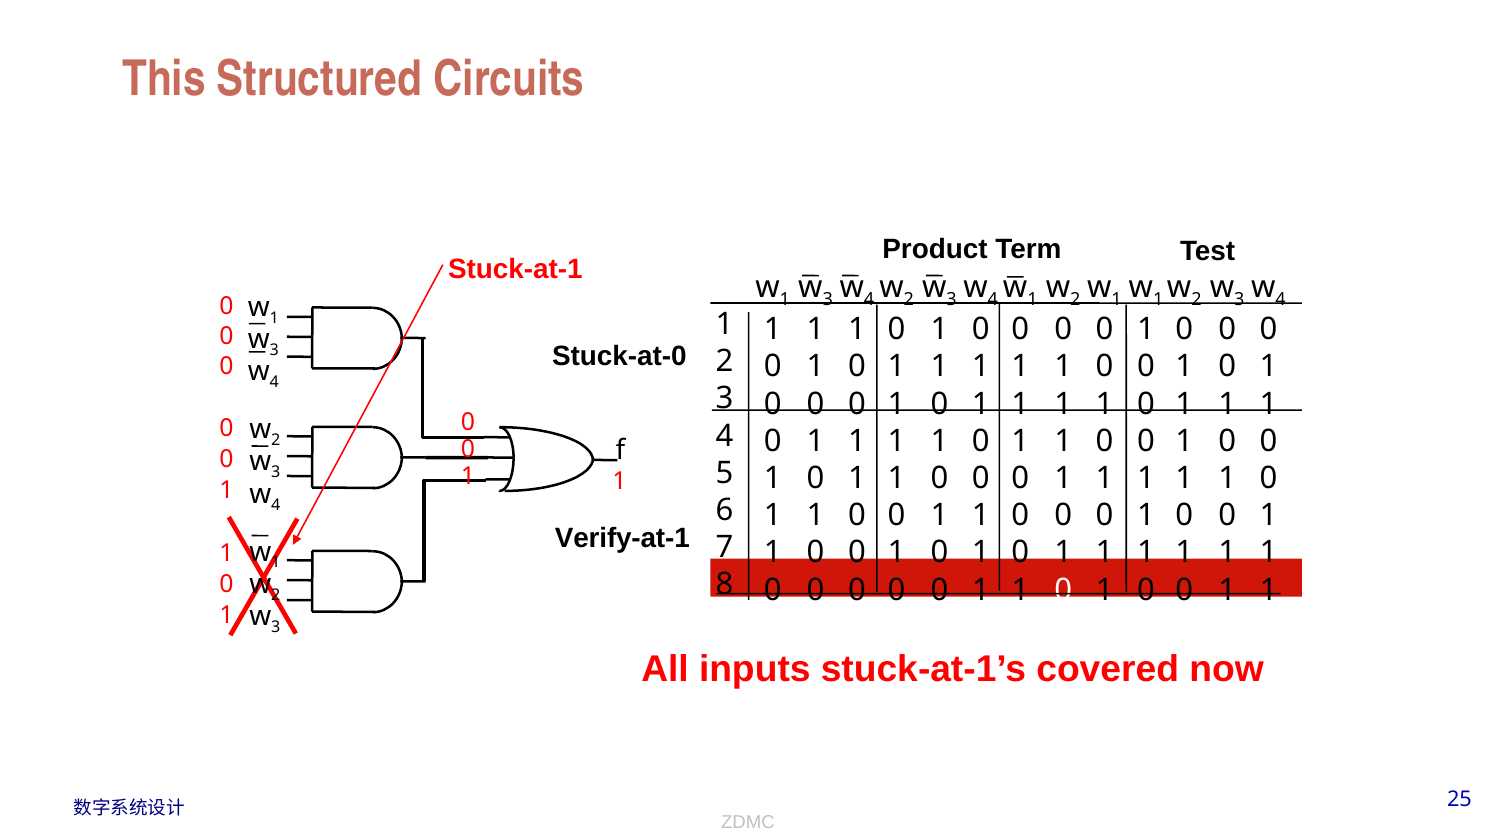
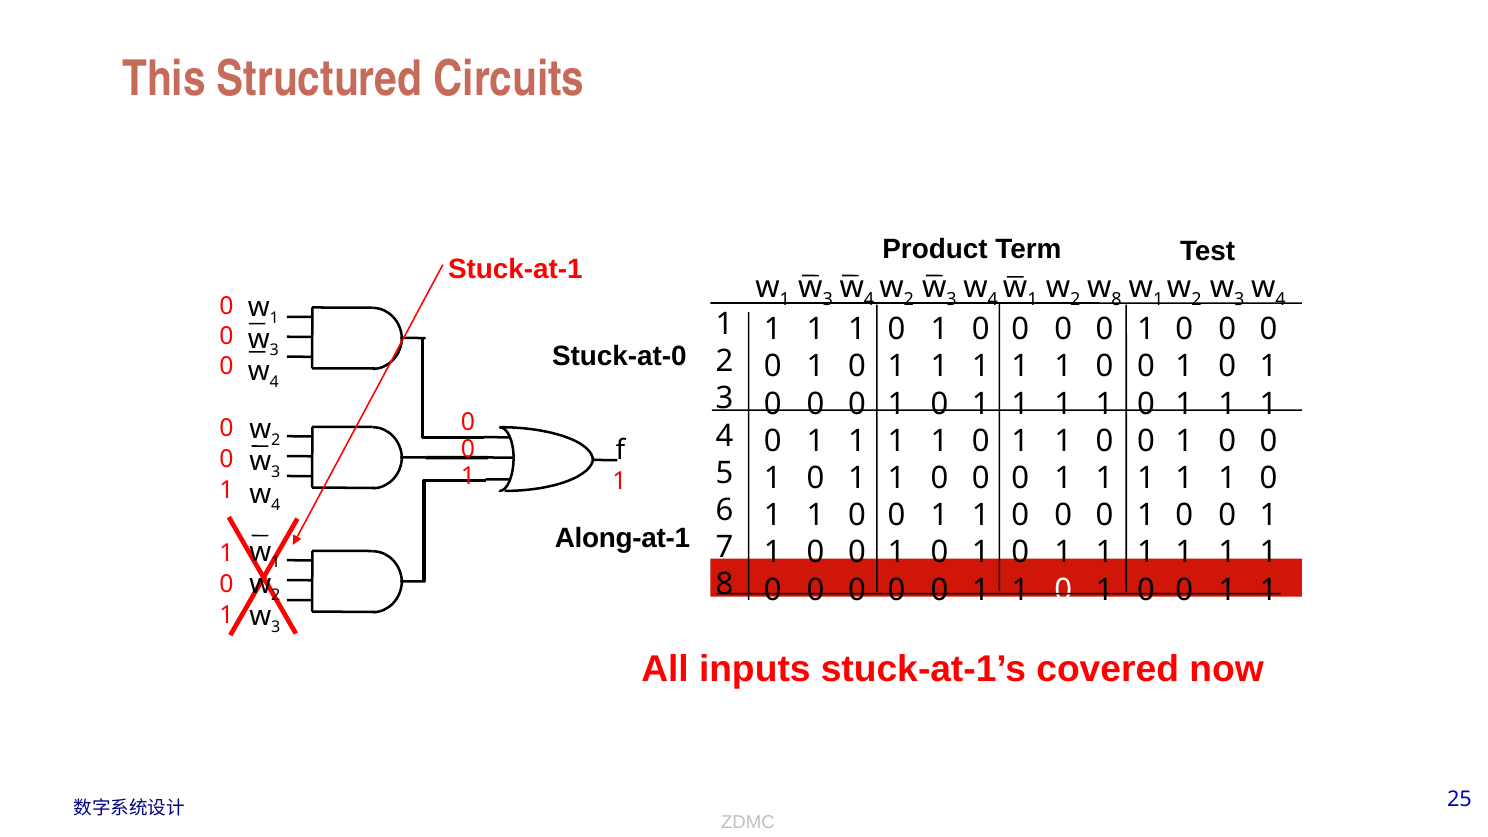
1 at (1117, 299): 1 -> 8
Verify-at-1: Verify-at-1 -> Along-at-1
